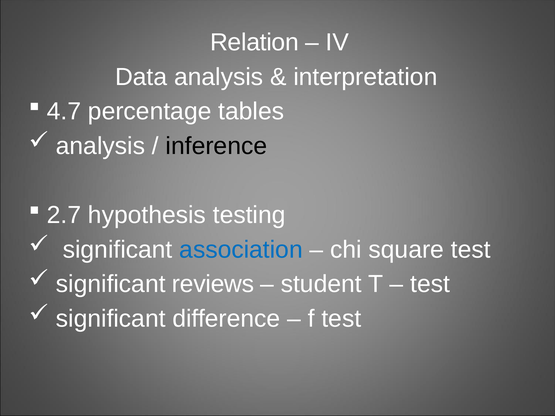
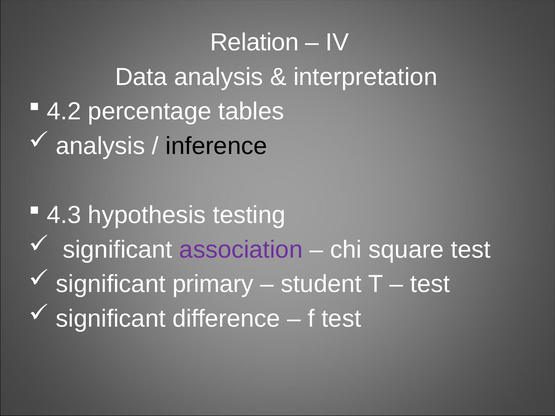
4.7: 4.7 -> 4.2
2.7: 2.7 -> 4.3
association colour: blue -> purple
reviews: reviews -> primary
